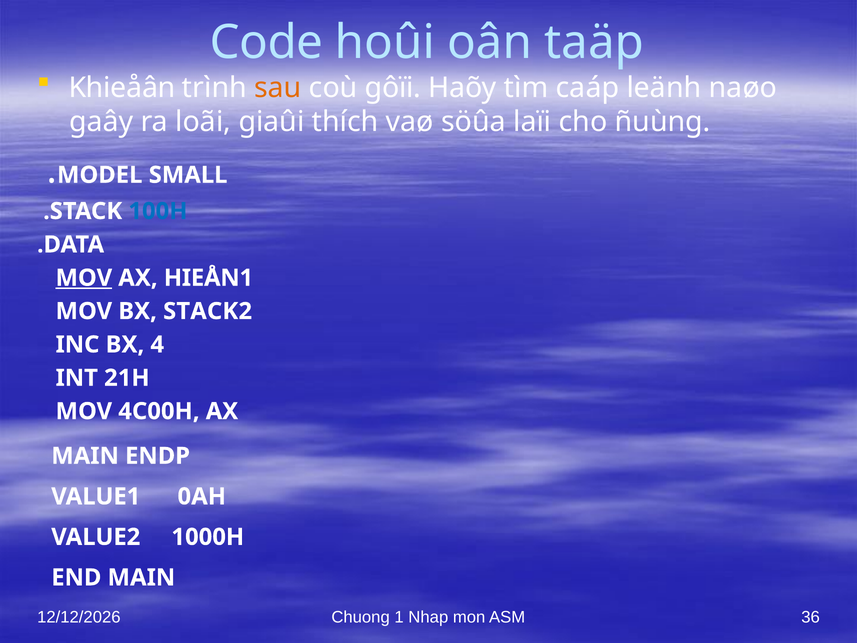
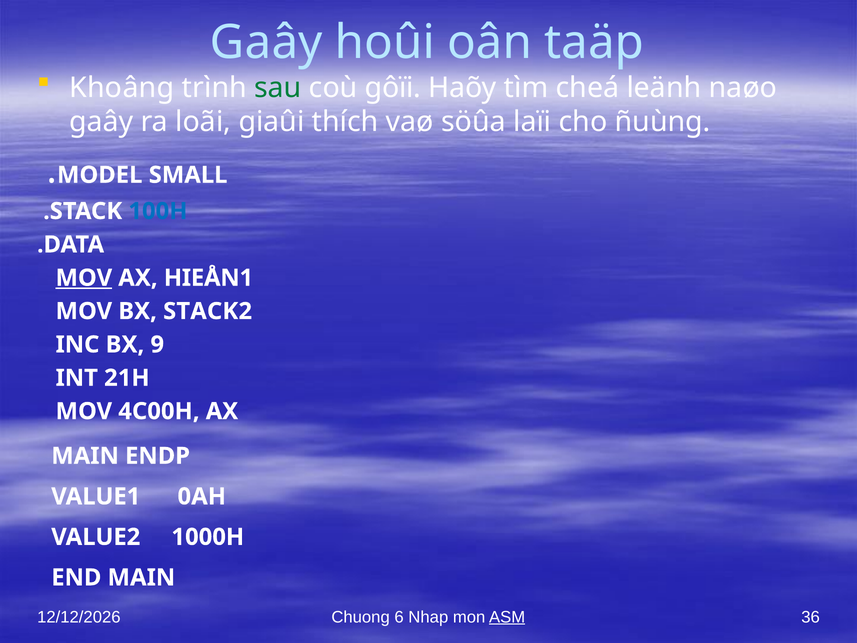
Code at (267, 43): Code -> Gaây
Khieåân: Khieåân -> Khoâng
sau colour: orange -> green
caáp: caáp -> cheá
4: 4 -> 9
1: 1 -> 6
ASM underline: none -> present
